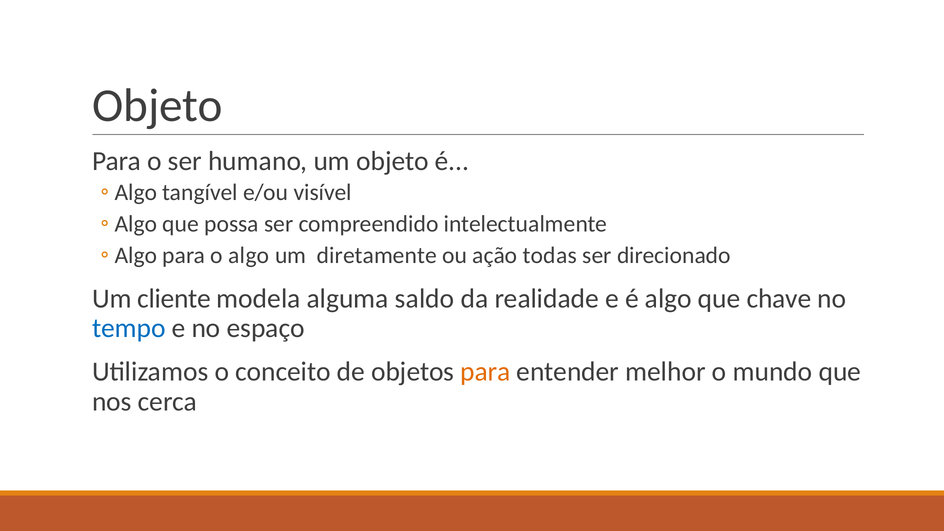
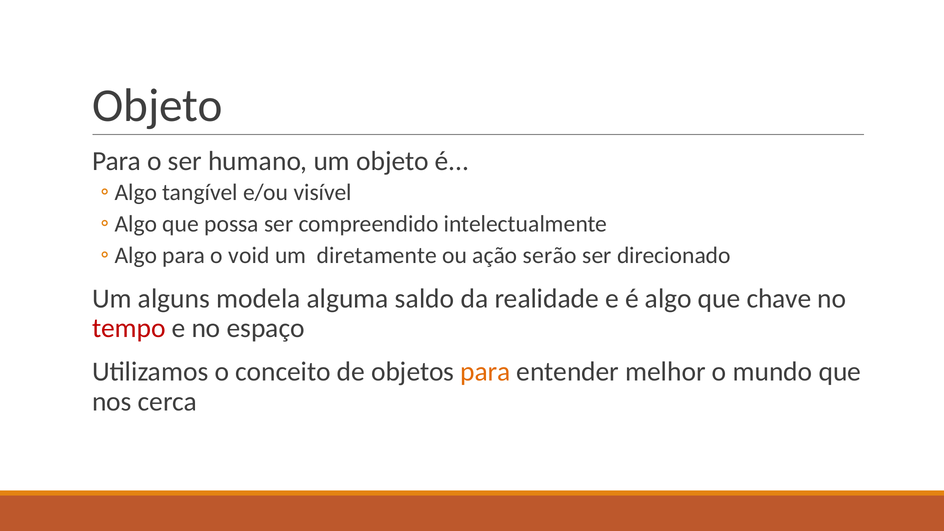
o algo: algo -> void
todas: todas -> serão
cliente: cliente -> alguns
tempo colour: blue -> red
